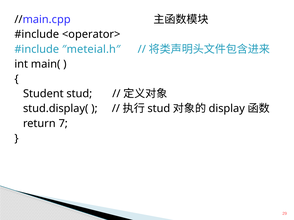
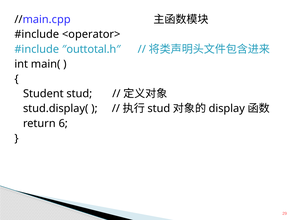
″meteial.h″: ″meteial.h″ -> ″outtotal.h″
7: 7 -> 6
